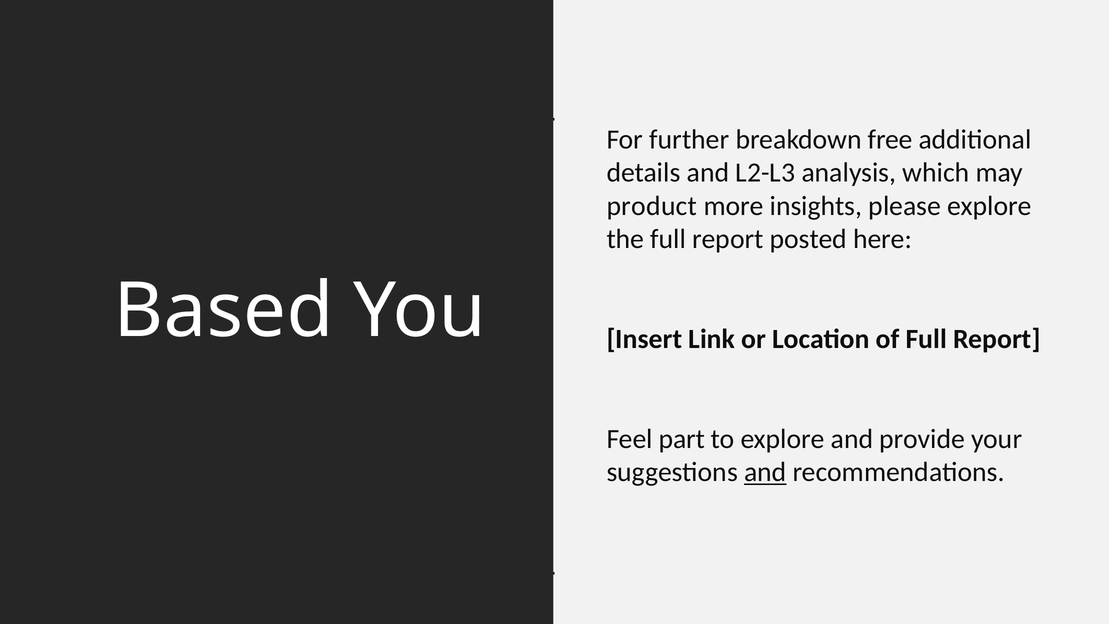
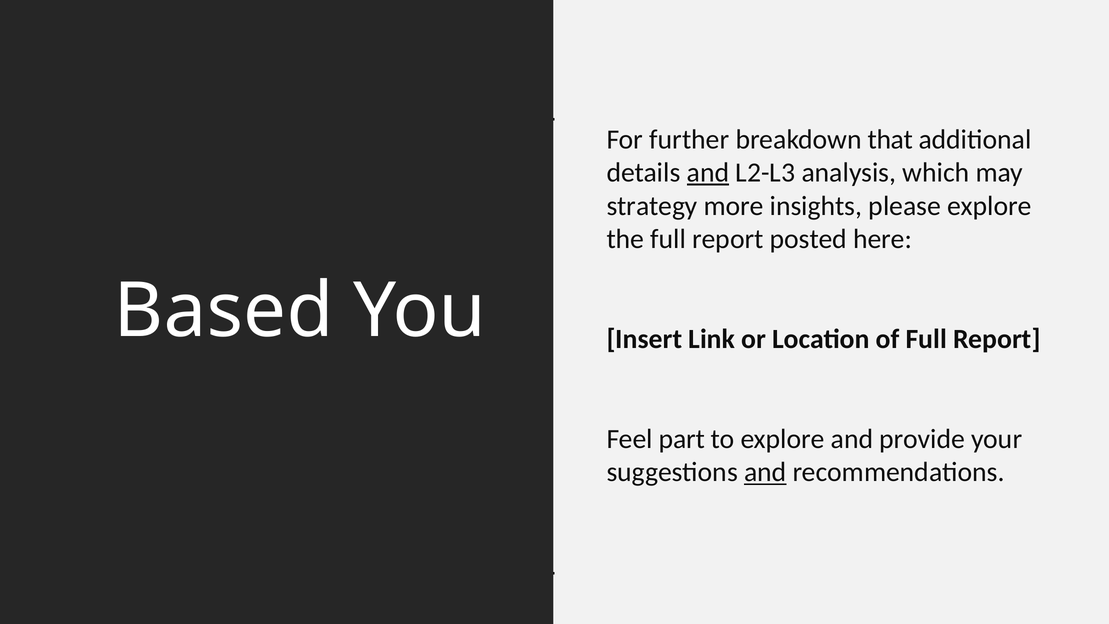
free: free -> that
and at (708, 173) underline: none -> present
product: product -> strategy
